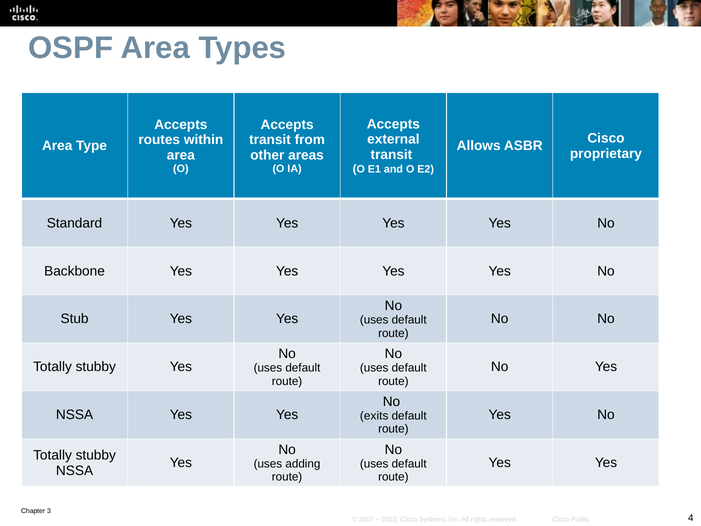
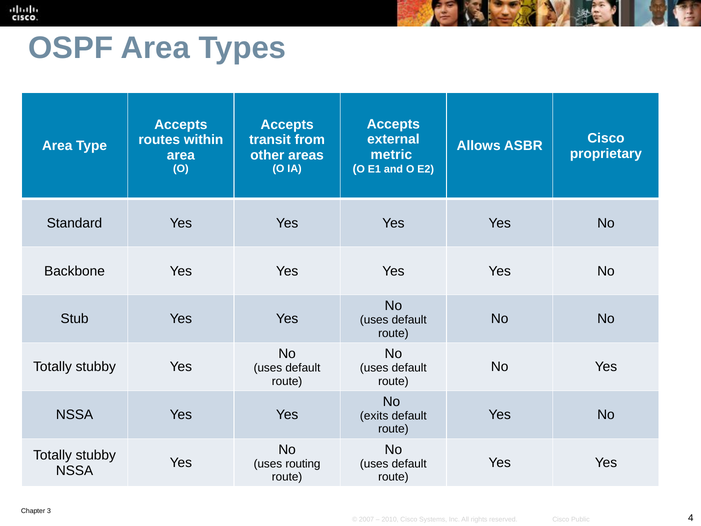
transit at (391, 155): transit -> metric
adding: adding -> routing
